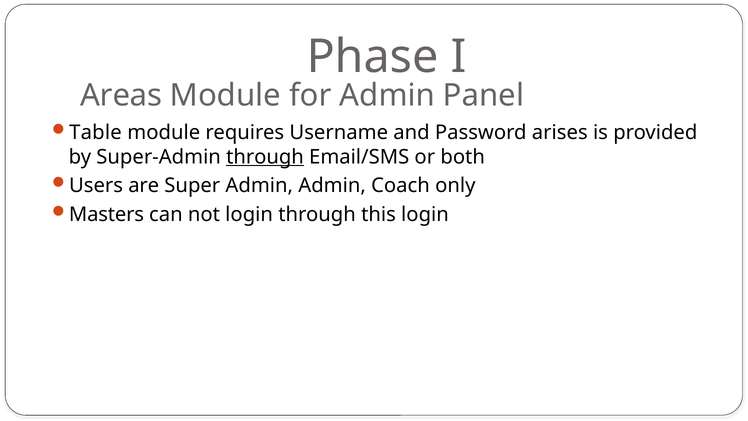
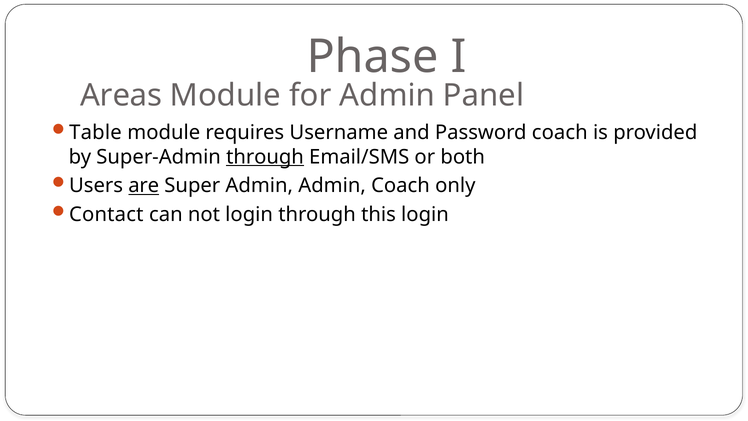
Password arises: arises -> coach
are underline: none -> present
Masters: Masters -> Contact
